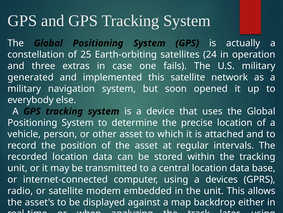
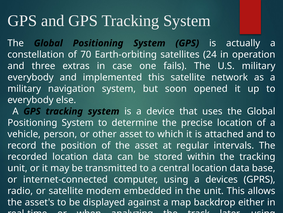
25: 25 -> 70
generated at (31, 77): generated -> everybody
